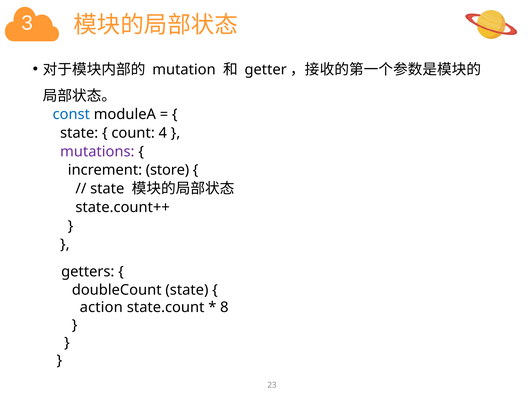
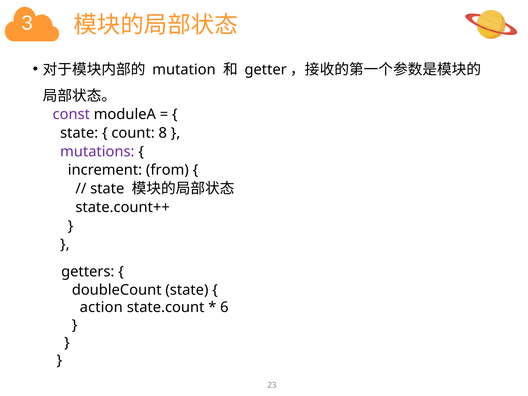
const colour: blue -> purple
4: 4 -> 8
store: store -> from
8: 8 -> 6
